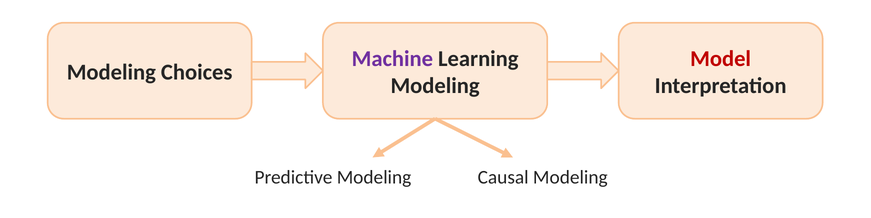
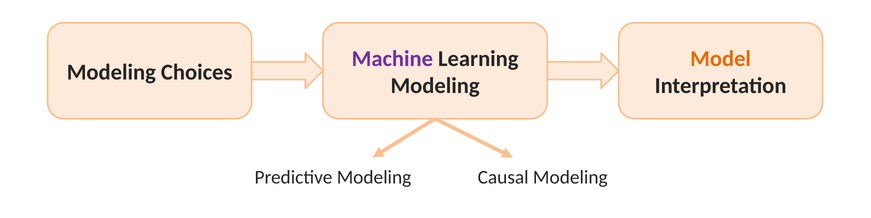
Model colour: red -> orange
